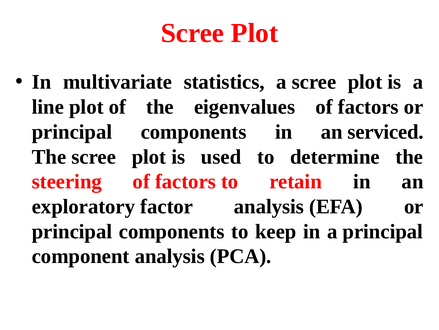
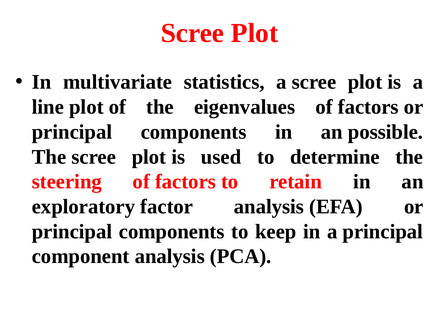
serviced: serviced -> possible
